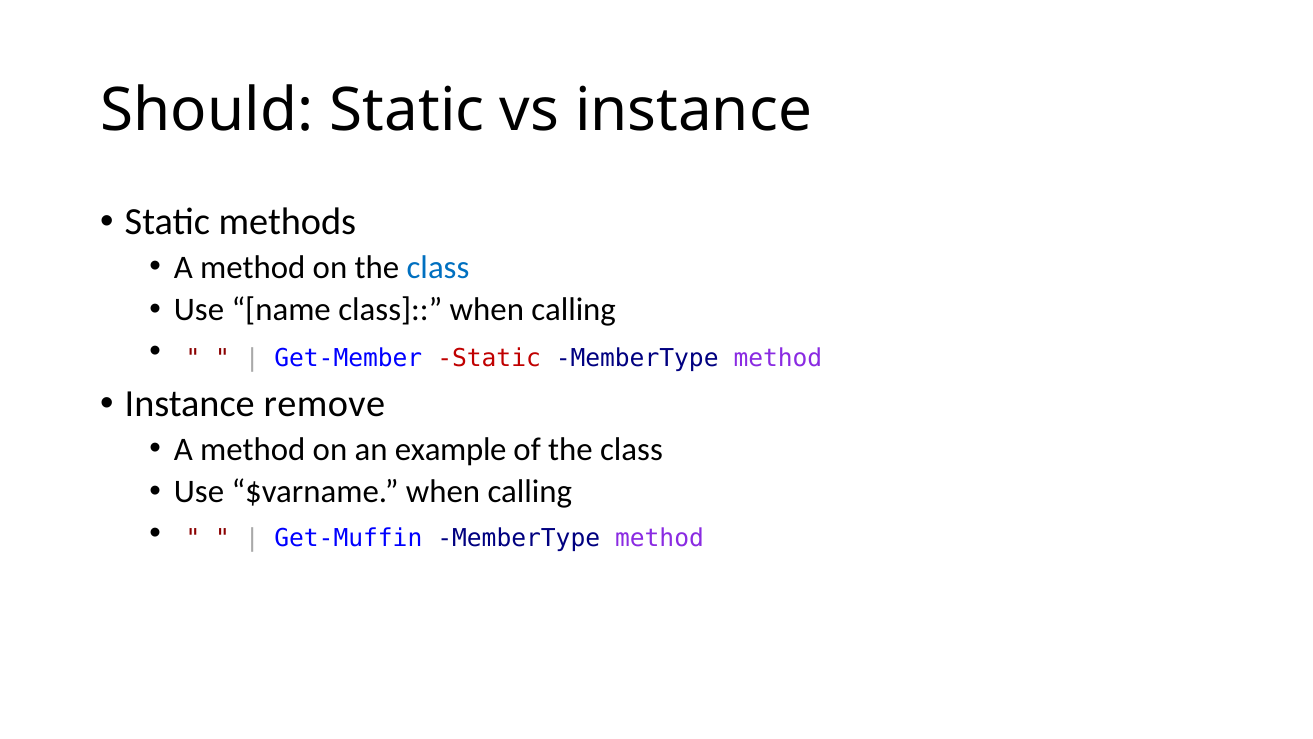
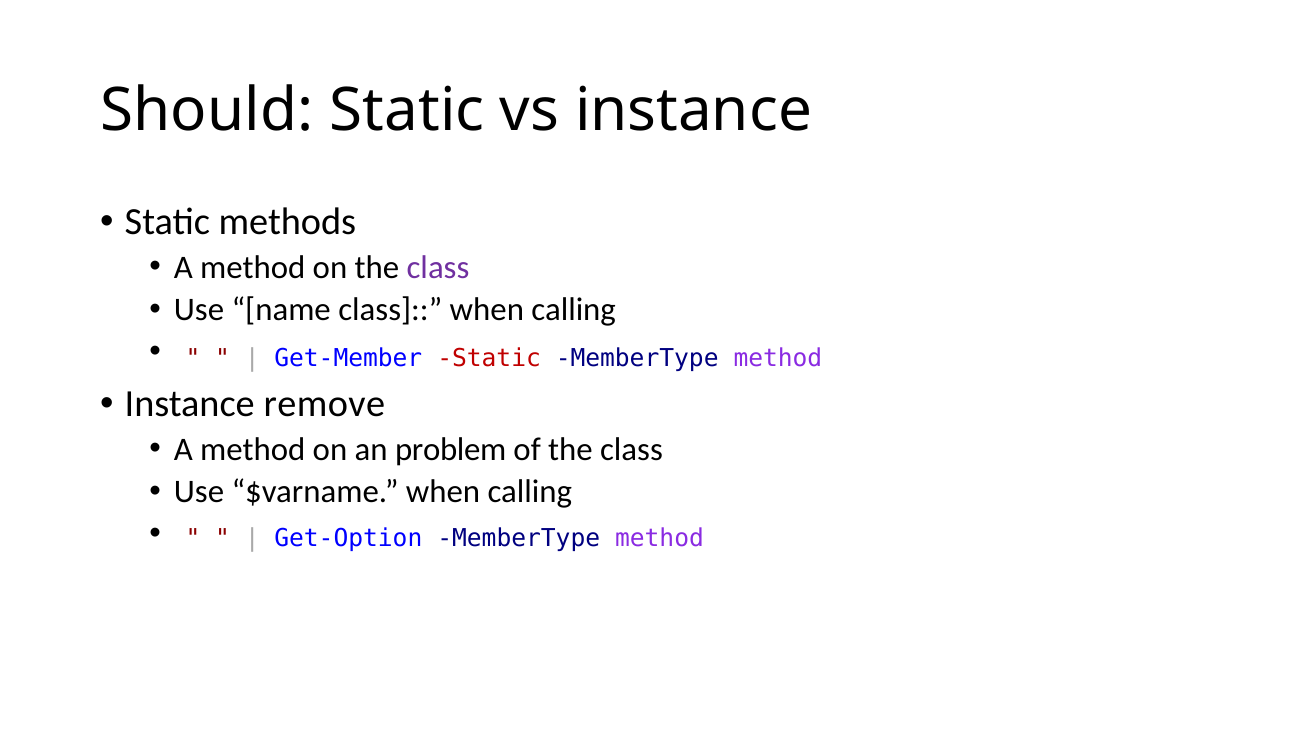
class at (438, 267) colour: blue -> purple
example: example -> problem
Get-Muffin: Get-Muffin -> Get-Option
